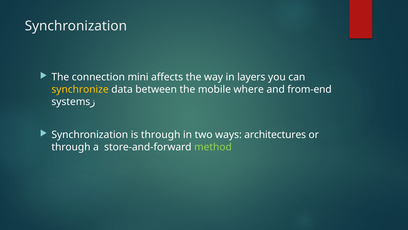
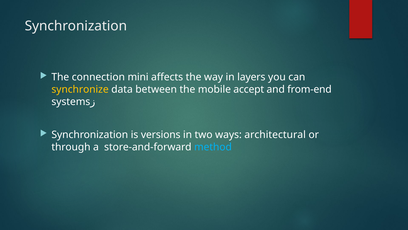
where: where -> accept
is through: through -> versions
architectures: architectures -> architectural
method colour: light green -> light blue
